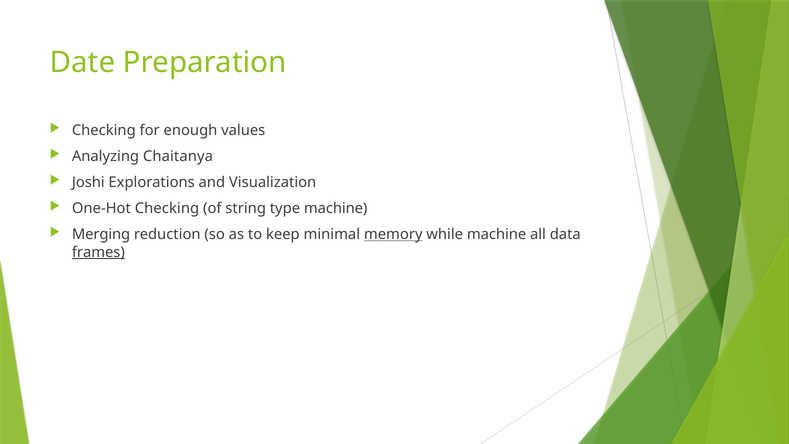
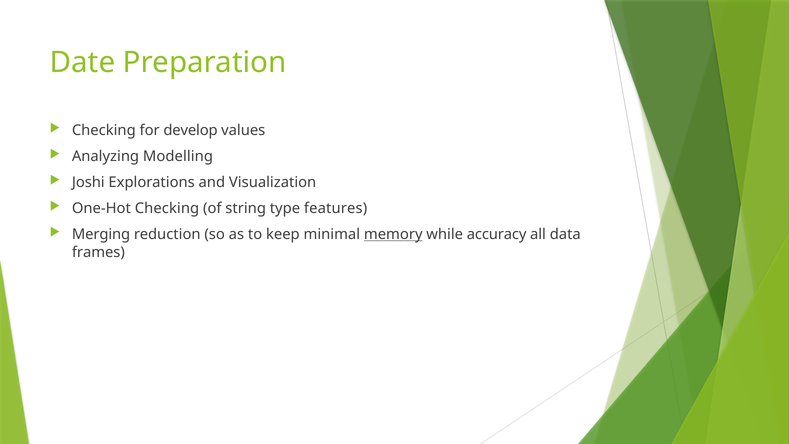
enough: enough -> develop
Chaitanya: Chaitanya -> Modelling
type machine: machine -> features
while machine: machine -> accuracy
frames underline: present -> none
